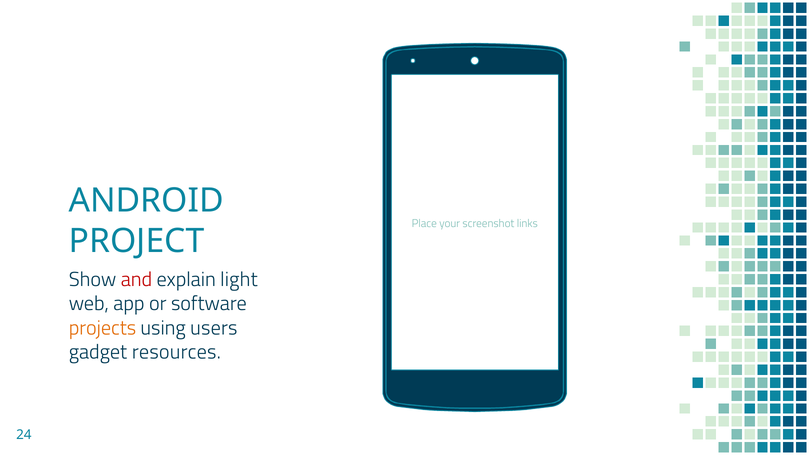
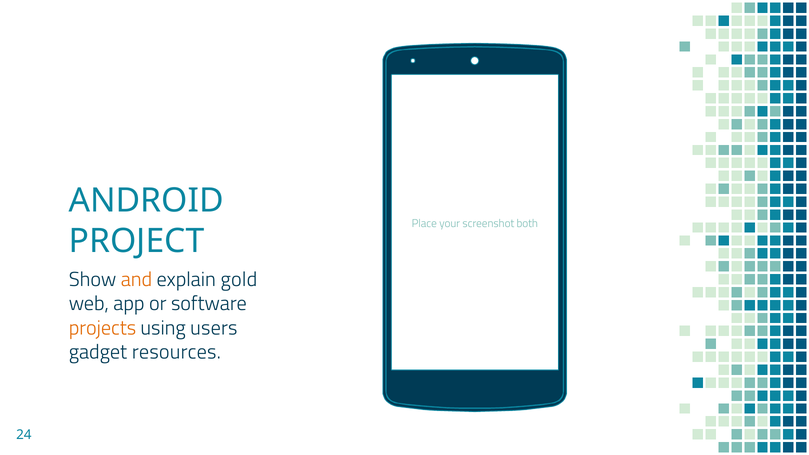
links: links -> both
and colour: red -> orange
light: light -> gold
